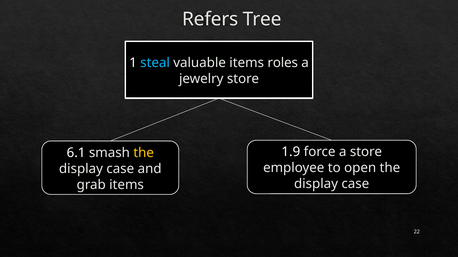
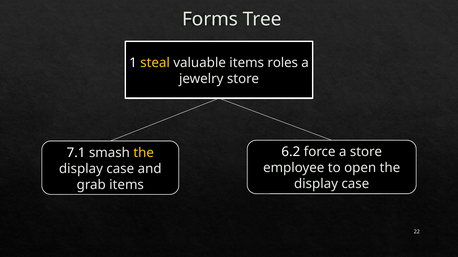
Refers: Refers -> Forms
steal colour: light blue -> yellow
1.9: 1.9 -> 6.2
6.1: 6.1 -> 7.1
